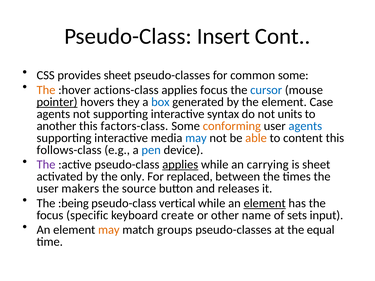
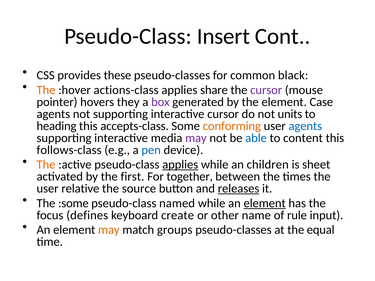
provides sheet: sheet -> these
common some: some -> black
applies focus: focus -> share
cursor at (266, 90) colour: blue -> purple
pointer underline: present -> none
box colour: blue -> purple
interactive syntax: syntax -> cursor
another: another -> heading
factors-class: factors-class -> accepts-class
may at (196, 138) colour: blue -> purple
able colour: orange -> blue
The at (46, 165) colour: purple -> orange
carrying: carrying -> children
only: only -> first
replaced: replaced -> together
makers: makers -> relative
releases underline: none -> present
:being: :being -> :some
vertical: vertical -> named
specific: specific -> defines
sets: sets -> rule
